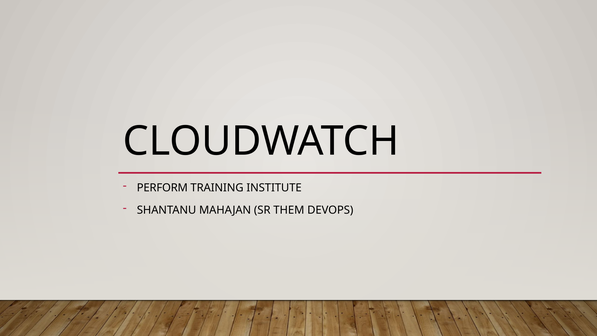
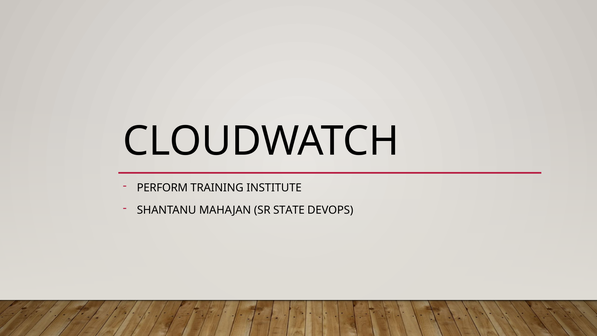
THEM: THEM -> STATE
